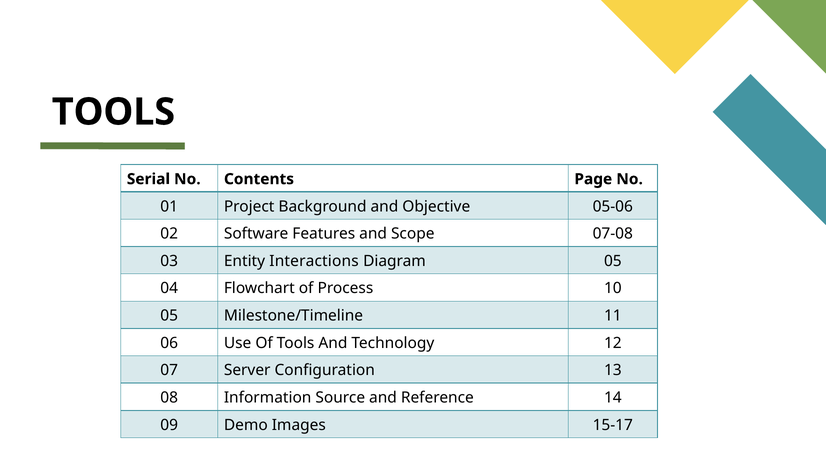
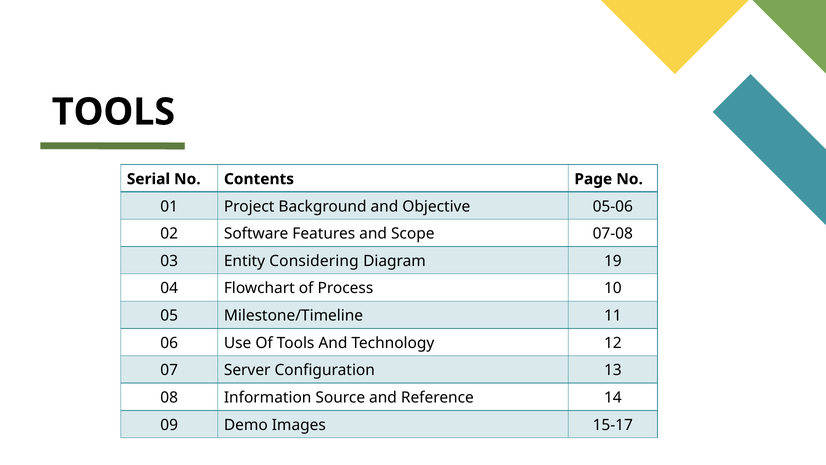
Interactions: Interactions -> Considering
Diagram 05: 05 -> 19
